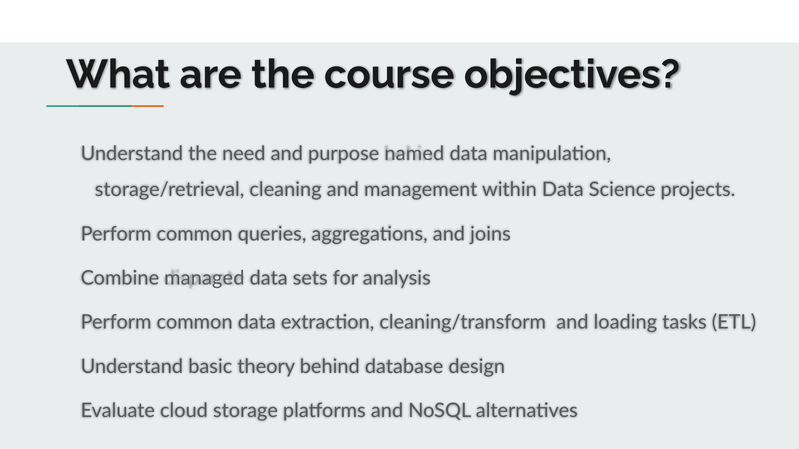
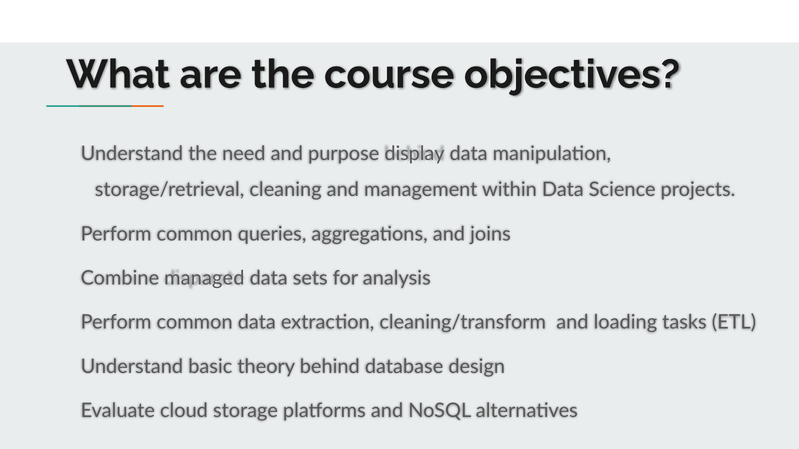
named: named -> display
